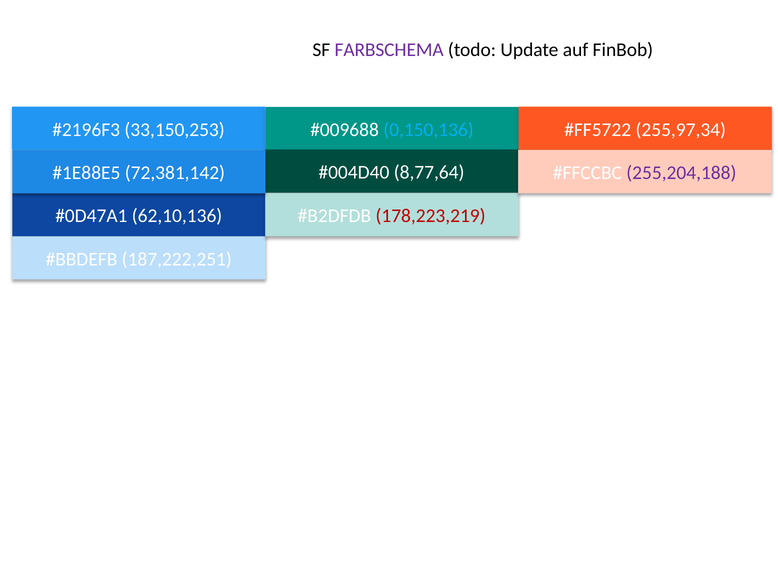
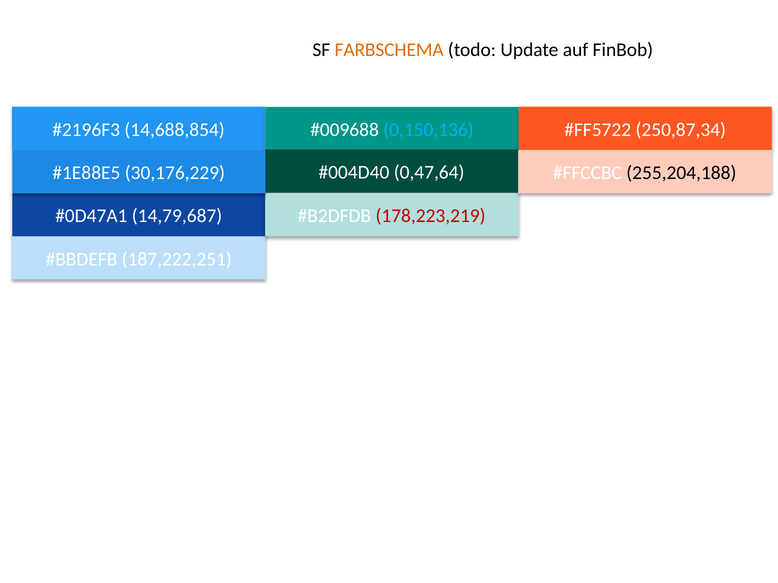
FARBSCHEMA colour: purple -> orange
33,150,253: 33,150,253 -> 14,688,854
255,97,34: 255,97,34 -> 250,87,34
8,77,64: 8,77,64 -> 0,47,64
72,381,142: 72,381,142 -> 30,176,229
255,204,188 colour: purple -> black
62,10,136: 62,10,136 -> 14,79,687
